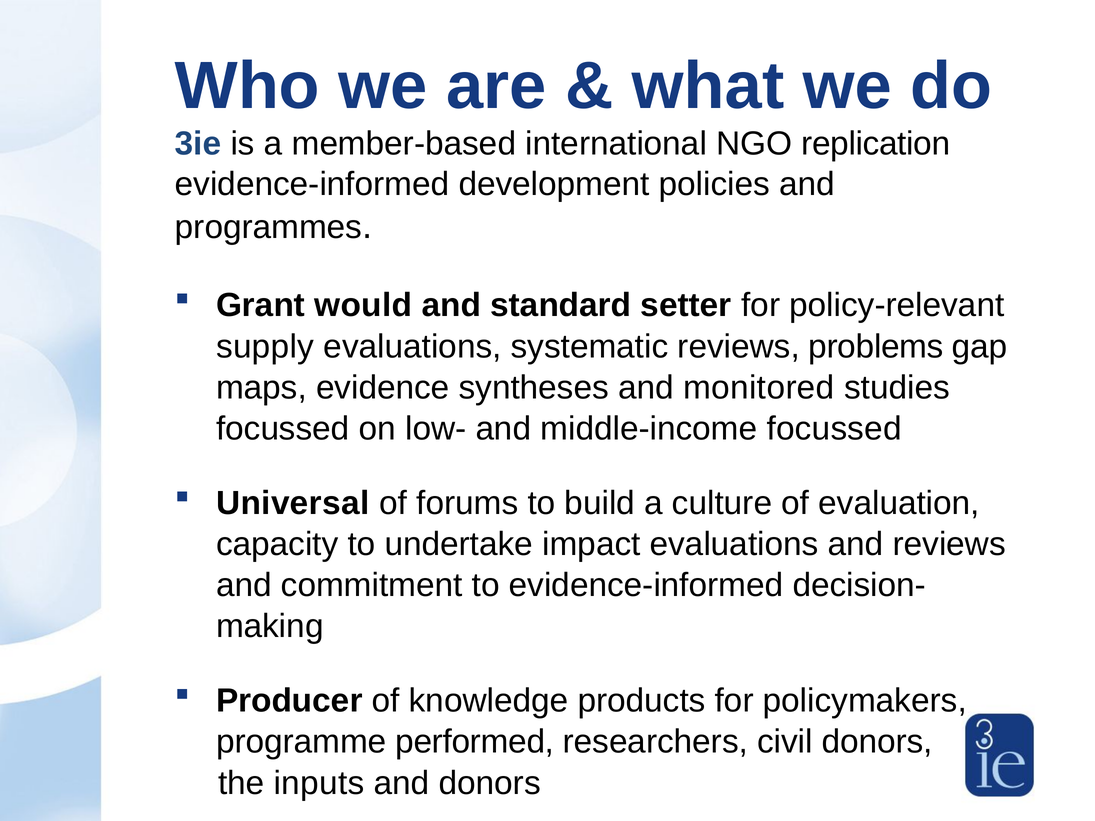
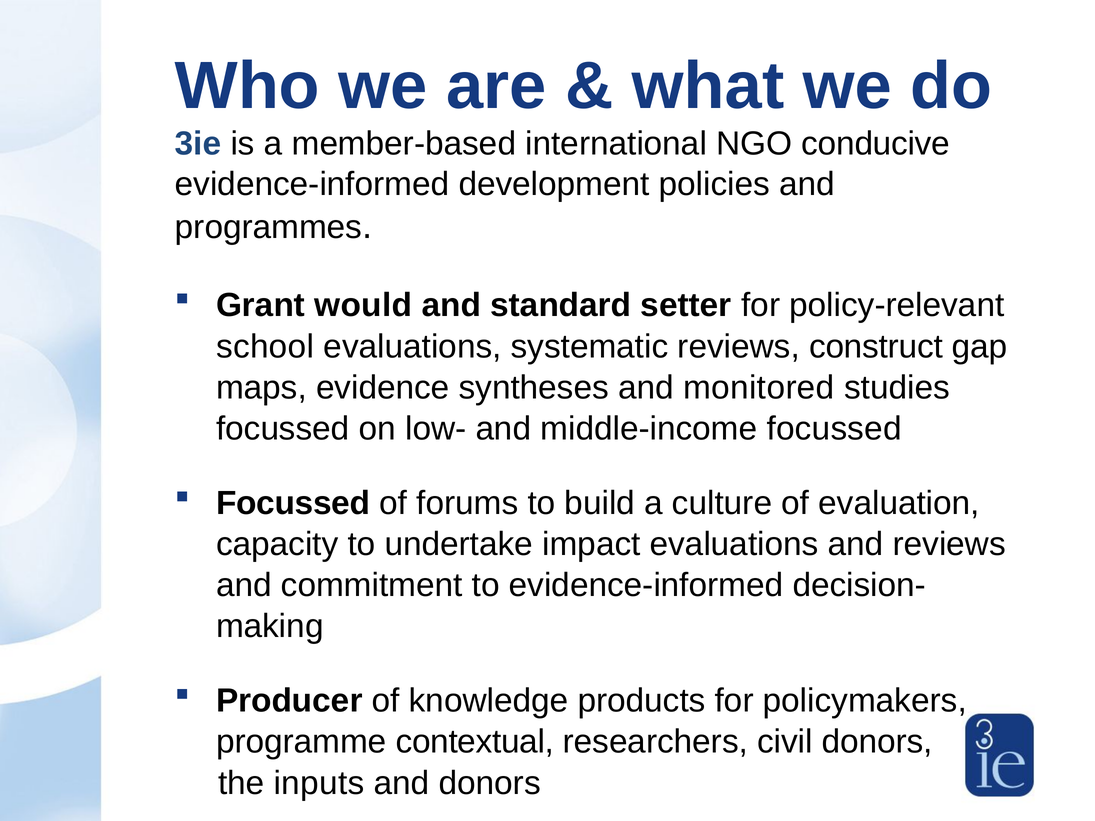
replication: replication -> conducive
supply: supply -> school
problems: problems -> construct
Universal at (293, 503): Universal -> Focussed
performed: performed -> contextual
